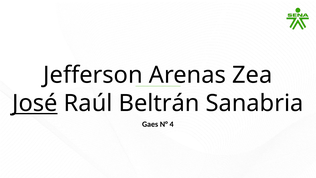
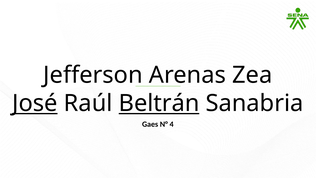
Beltrán underline: none -> present
